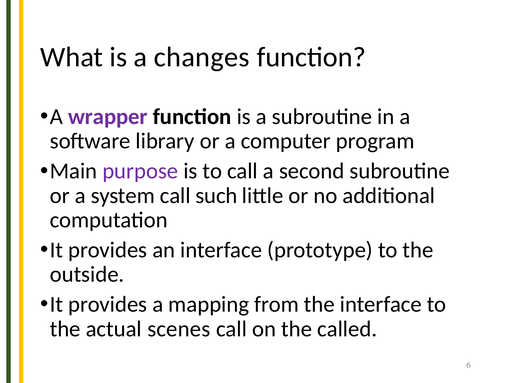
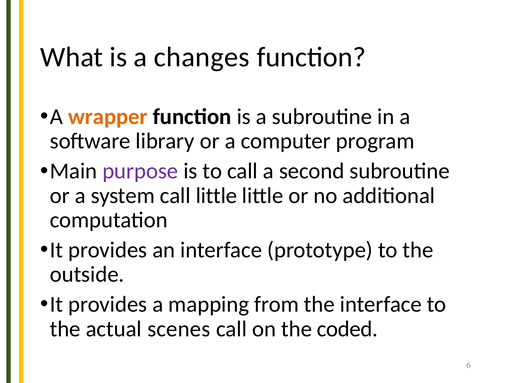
wrapper colour: purple -> orange
call such: such -> little
called: called -> coded
